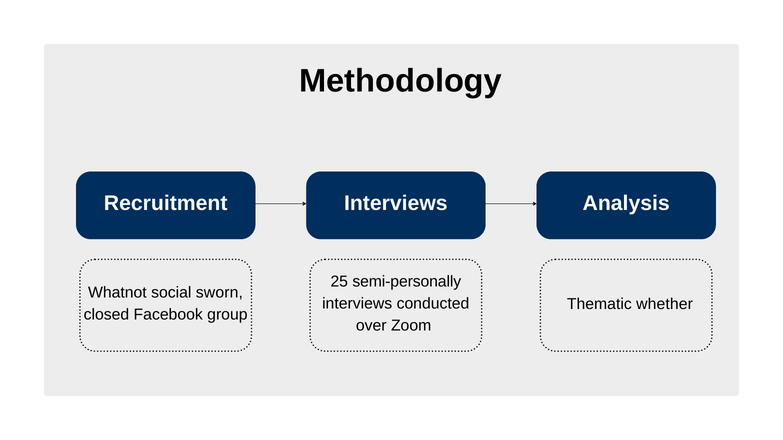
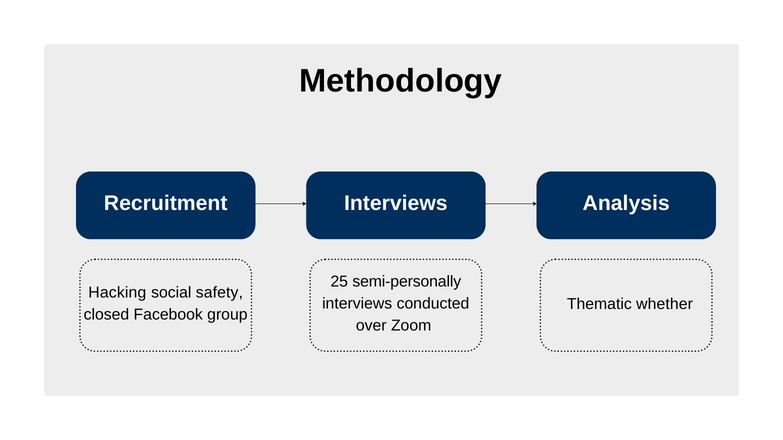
Whatnot: Whatnot -> Hacking
sworn: sworn -> safety
